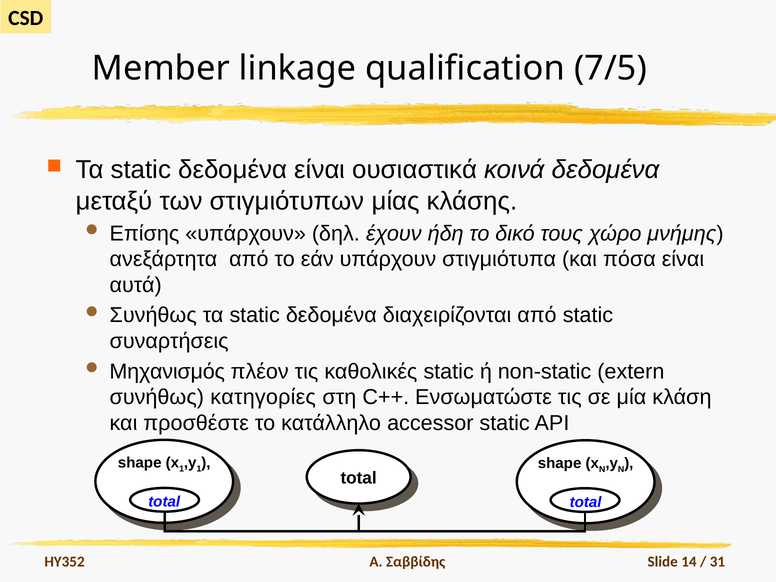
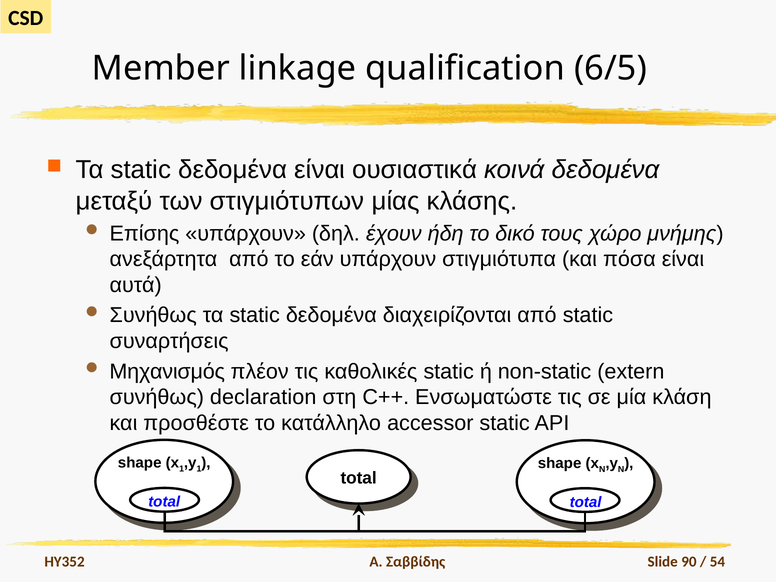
7/5: 7/5 -> 6/5
κατηγορίες: κατηγορίες -> declaration
14: 14 -> 90
31: 31 -> 54
